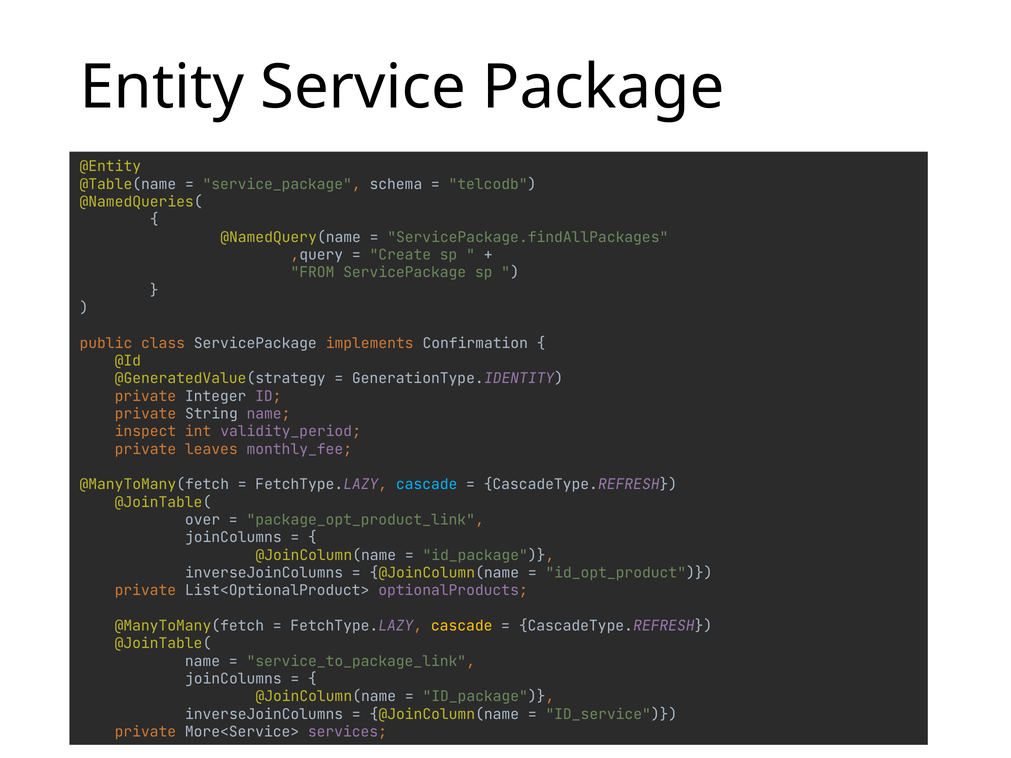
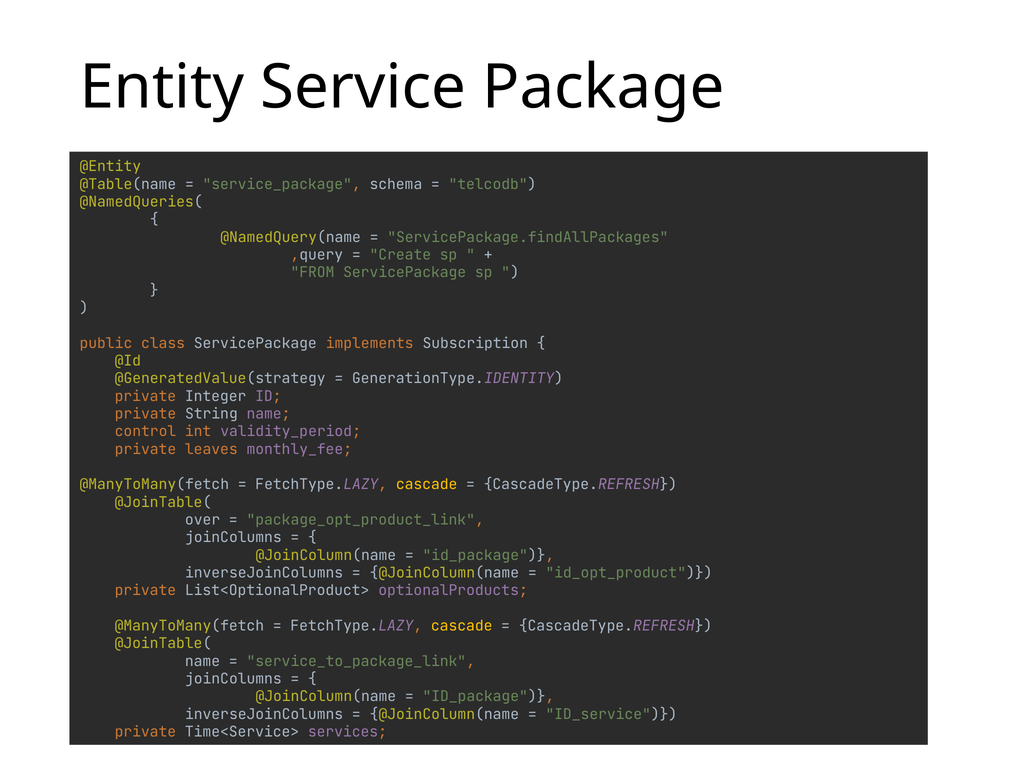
Confirmation: Confirmation -> Subscription
inspect: inspect -> control
cascade at (427, 485) colour: light blue -> yellow
More<Service>: More<Service> -> Time<Service>
